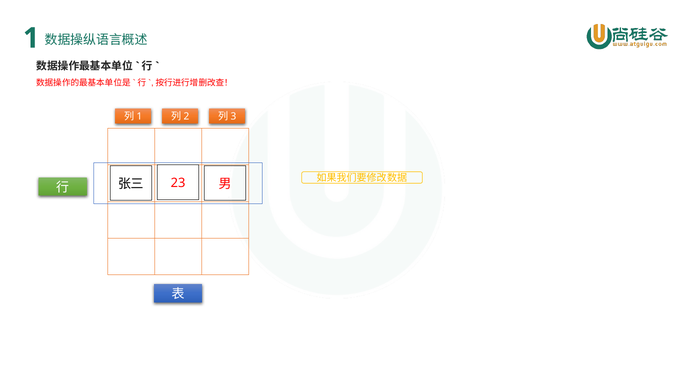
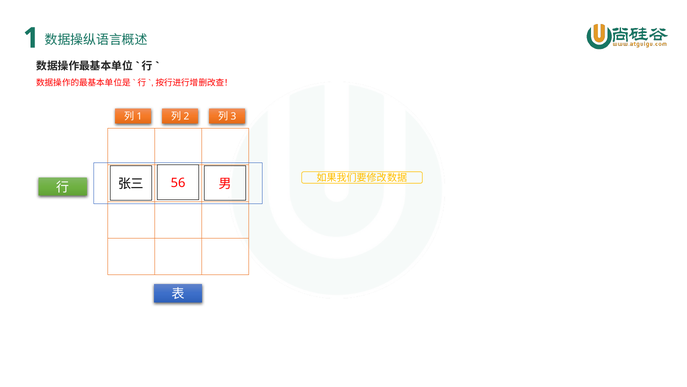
23: 23 -> 56
